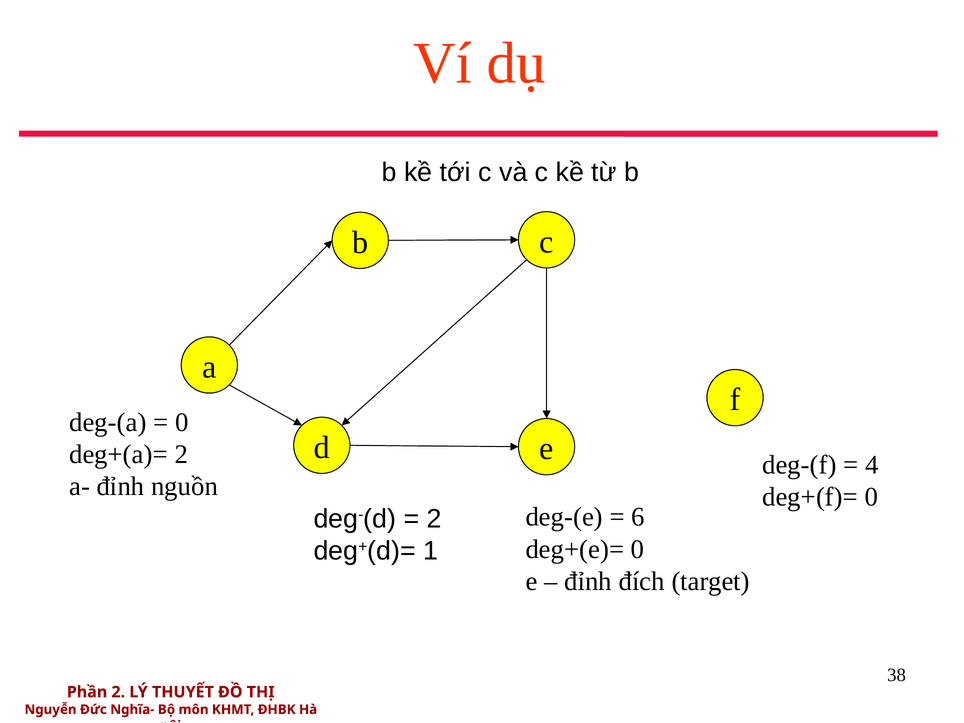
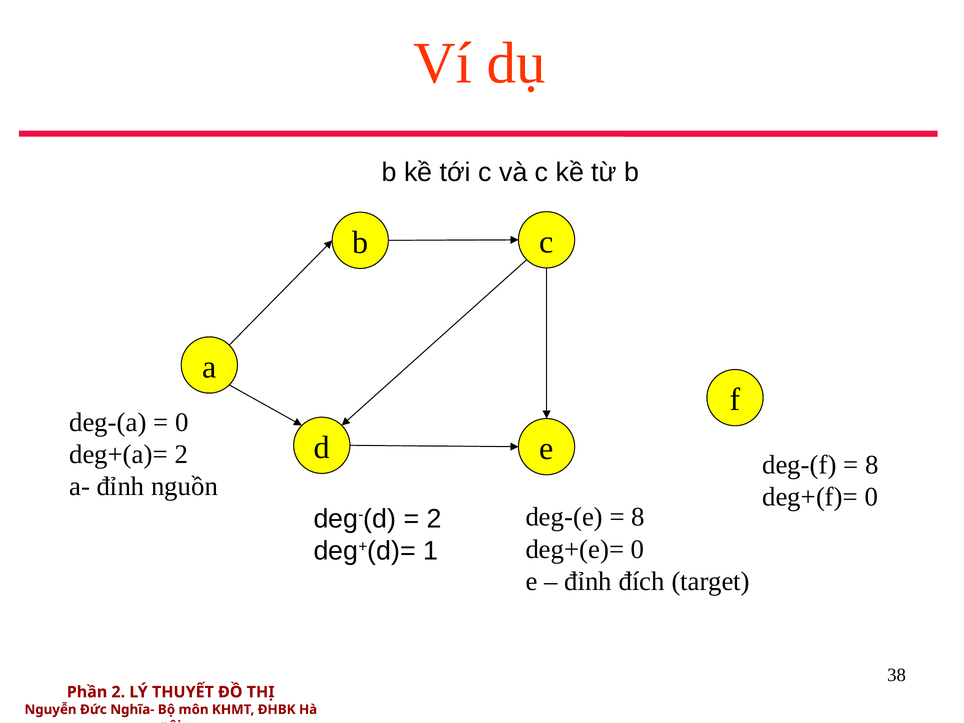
4 at (872, 465): 4 -> 8
6 at (638, 517): 6 -> 8
